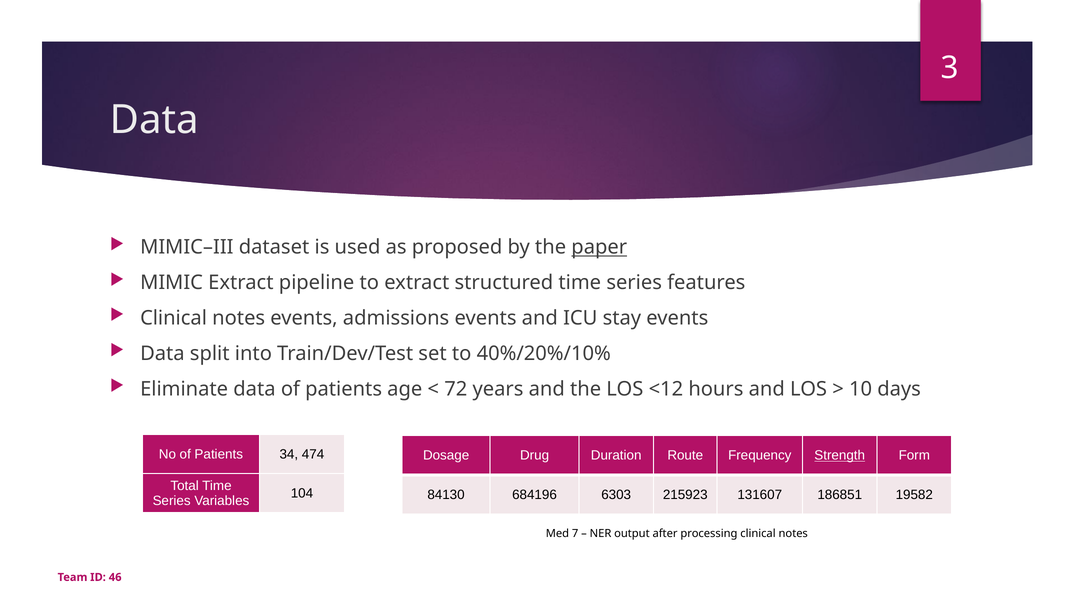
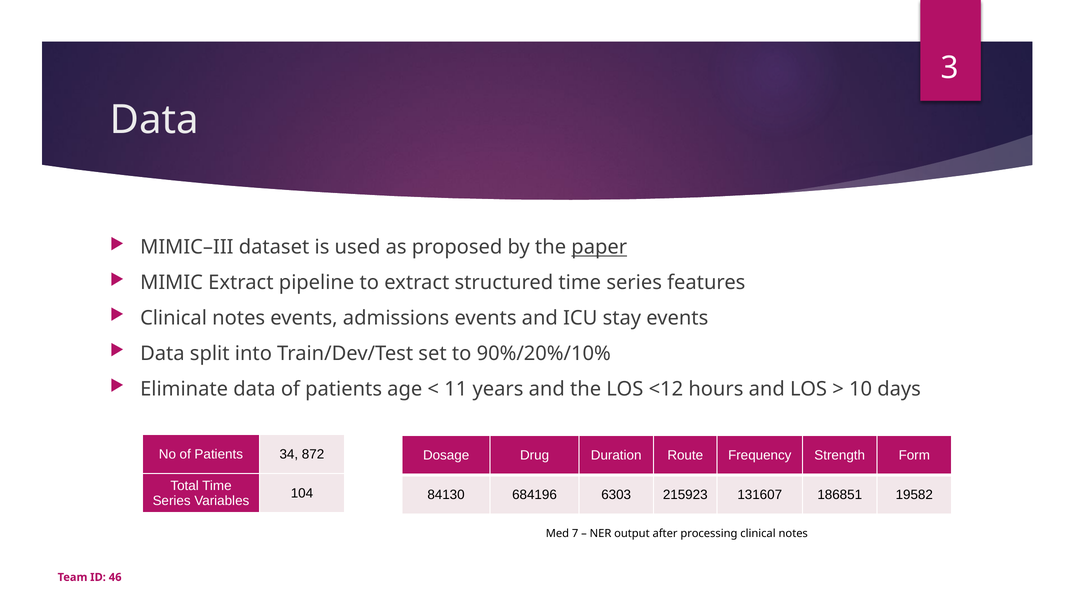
40%/20%/10%: 40%/20%/10% -> 90%/20%/10%
72: 72 -> 11
474: 474 -> 872
Strength underline: present -> none
